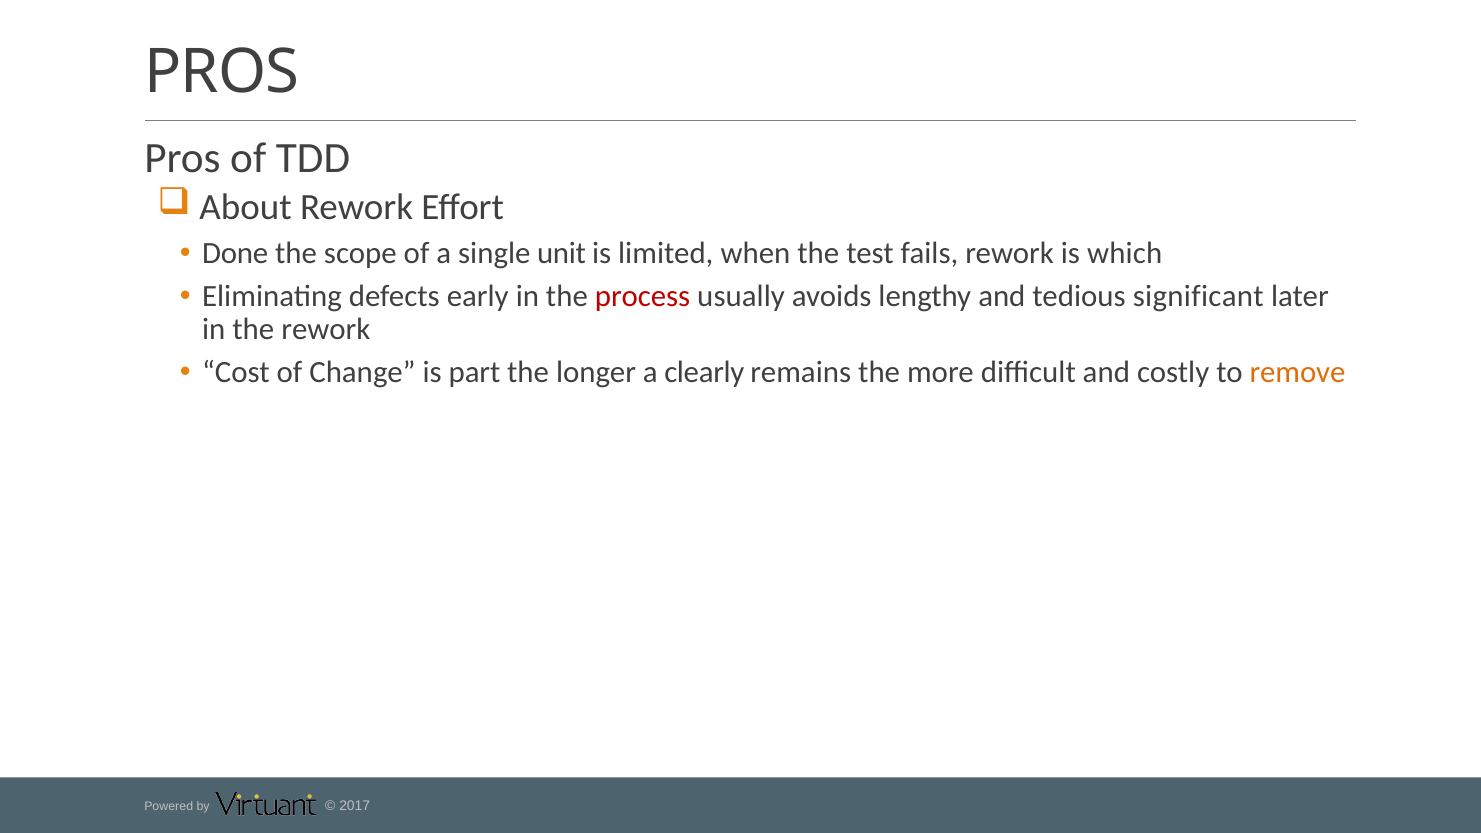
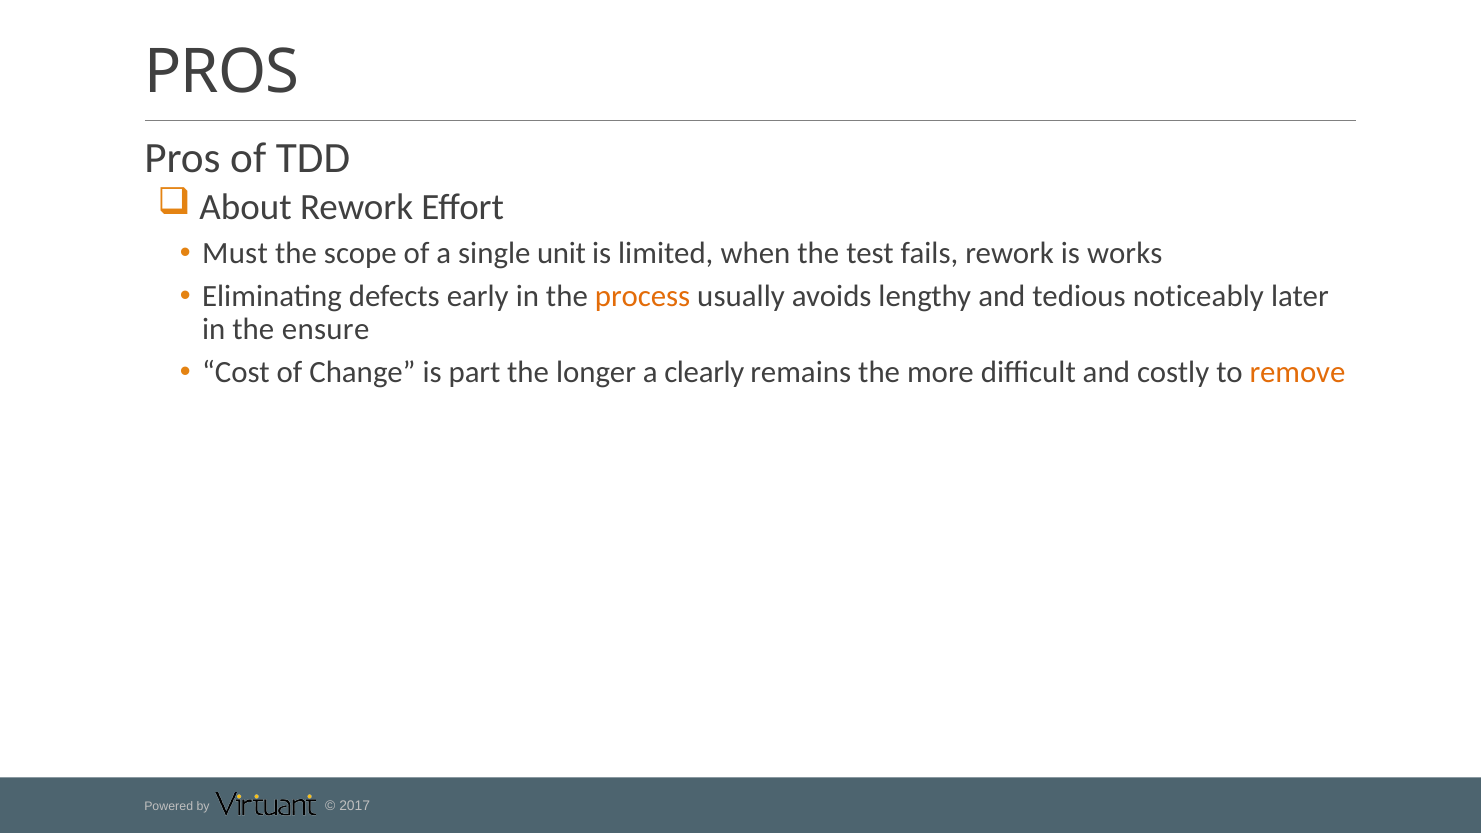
Done: Done -> Must
which: which -> works
process colour: red -> orange
significant: significant -> noticeably
the rework: rework -> ensure
